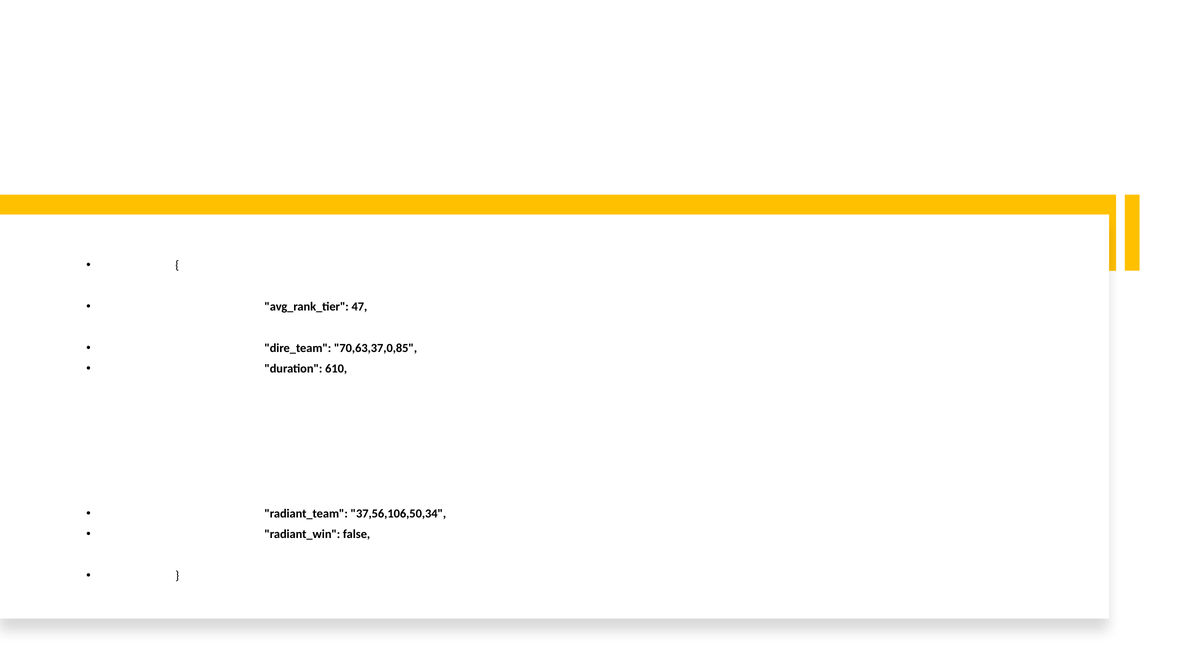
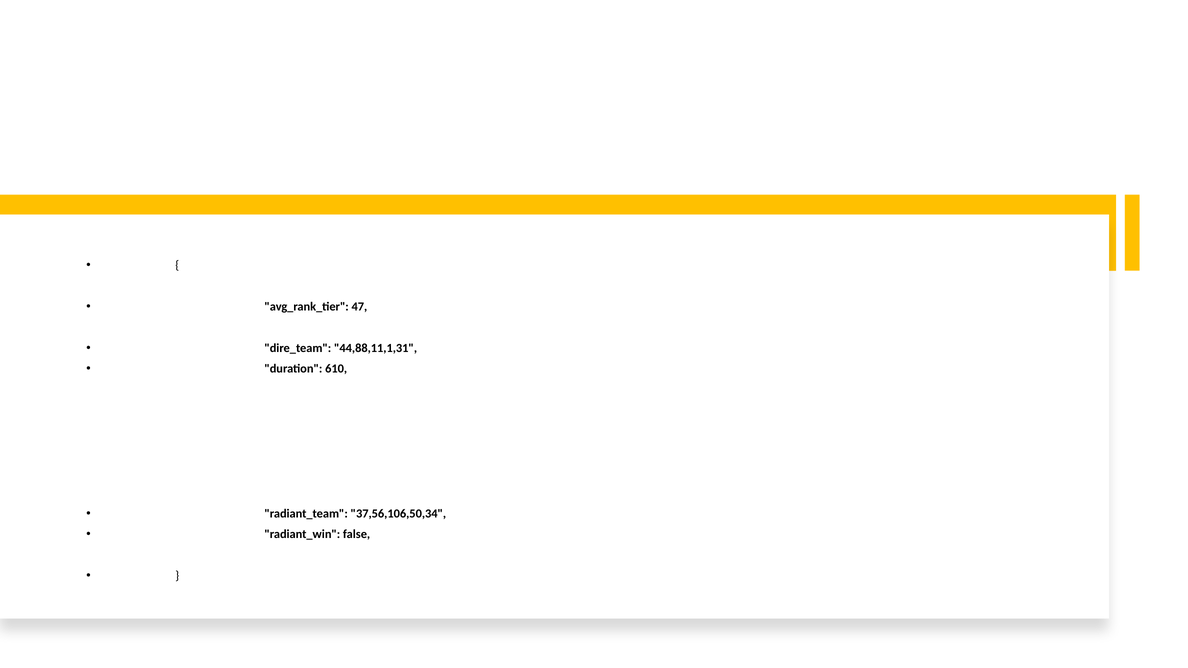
70,63,37,0,85: 70,63,37,0,85 -> 44,88,11,1,31
